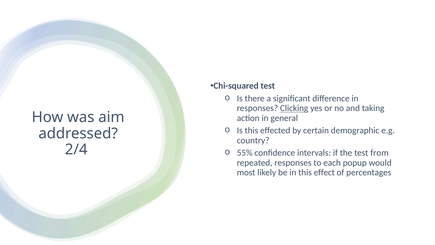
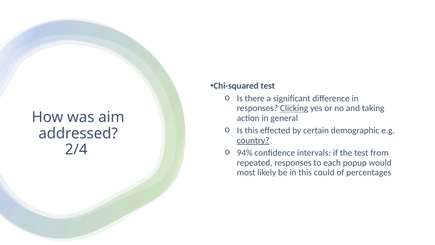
country underline: none -> present
55%: 55% -> 94%
effect: effect -> could
